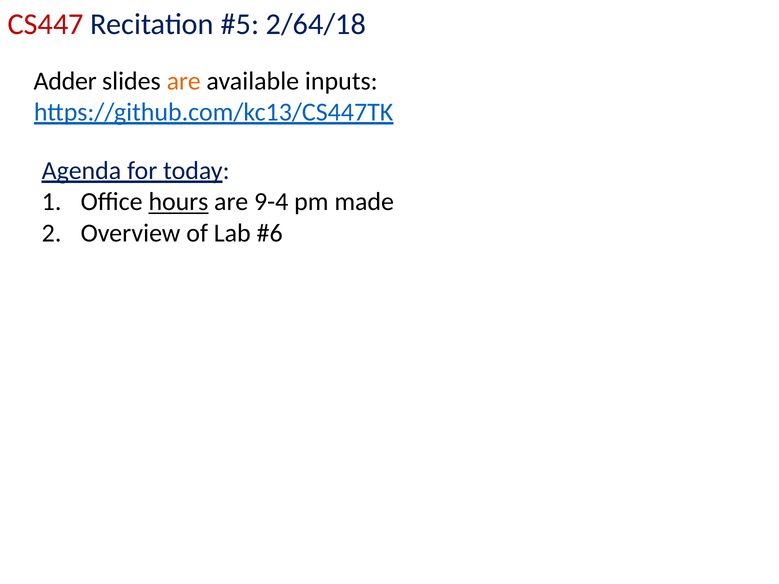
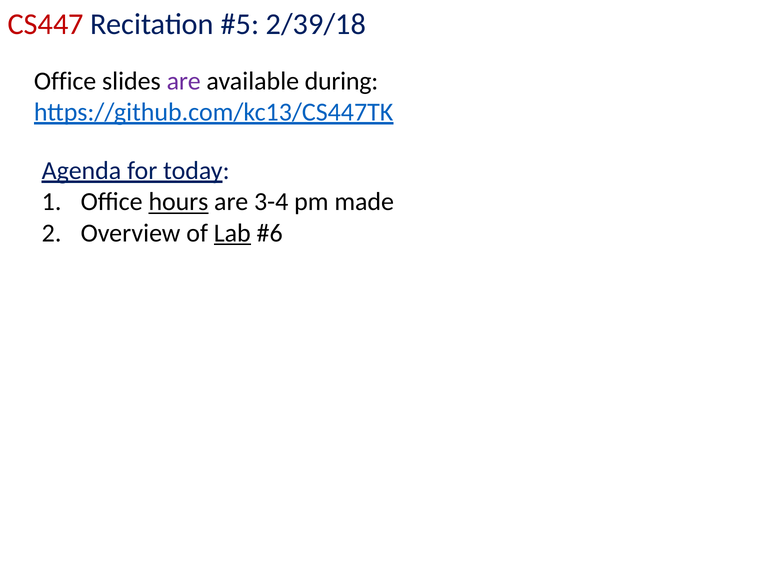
2/64/18: 2/64/18 -> 2/39/18
Adder at (65, 81): Adder -> Office
are at (184, 81) colour: orange -> purple
inputs: inputs -> during
9-4: 9-4 -> 3-4
Lab underline: none -> present
